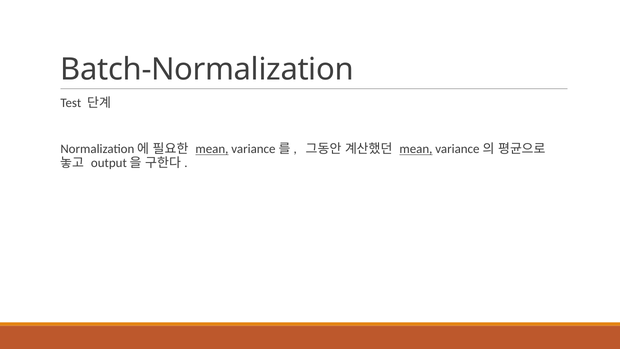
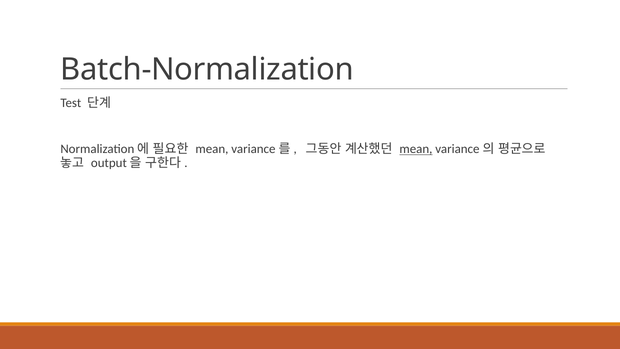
mean at (212, 149) underline: present -> none
